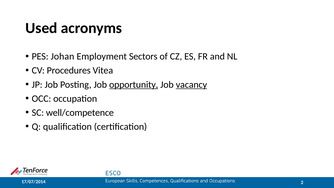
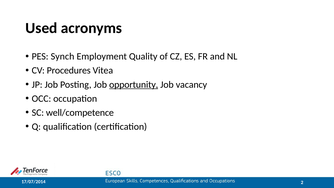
Johan: Johan -> Synch
Sectors: Sectors -> Quality
vacancy underline: present -> none
